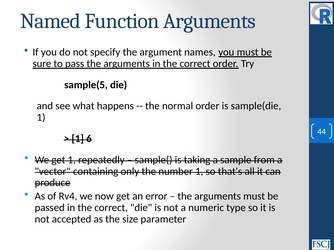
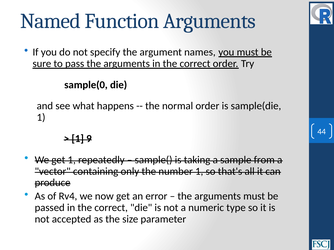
sample(5: sample(5 -> sample(0
6: 6 -> 9
